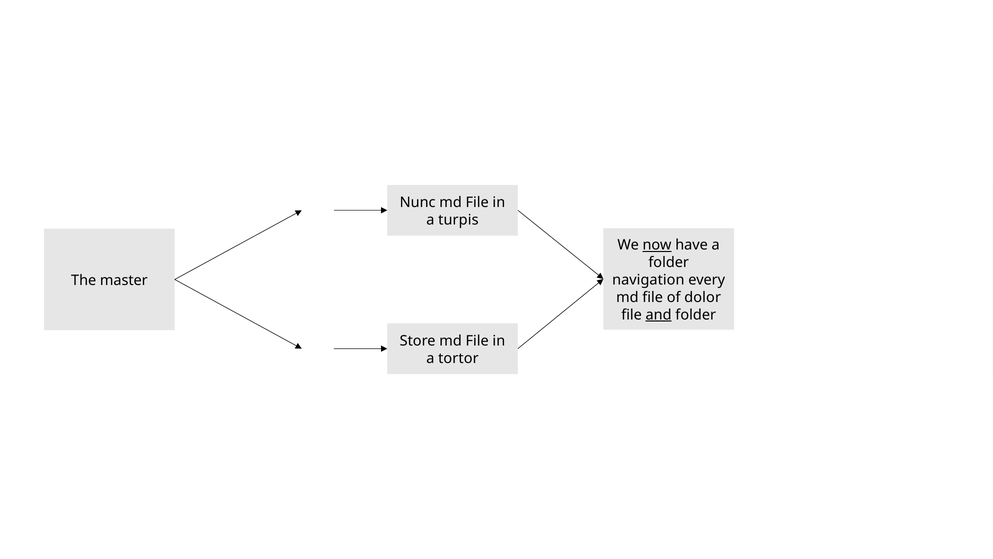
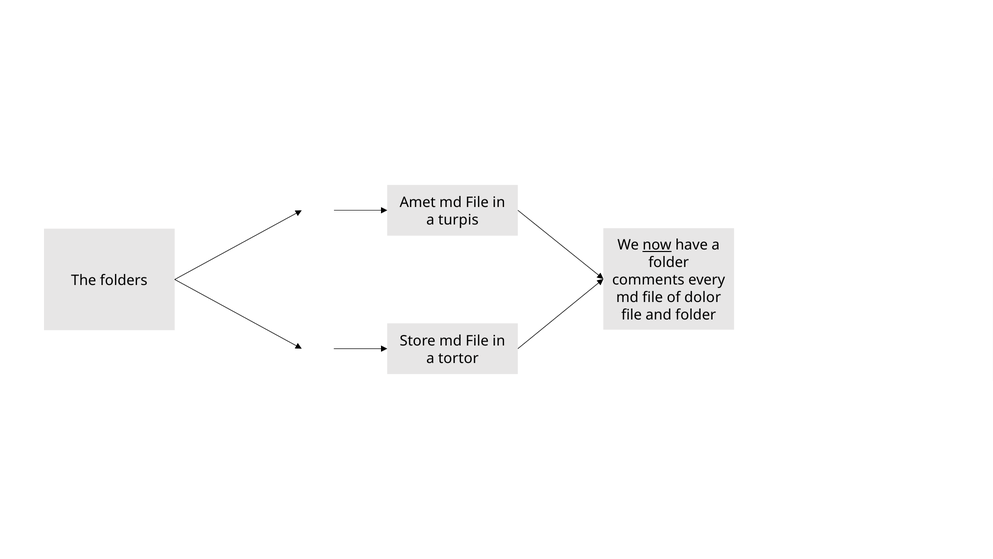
Nunc: Nunc -> Amet
navigation: navigation -> comments
master: master -> folders
and underline: present -> none
